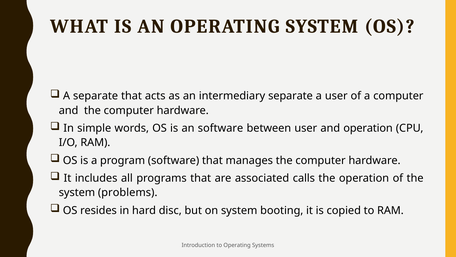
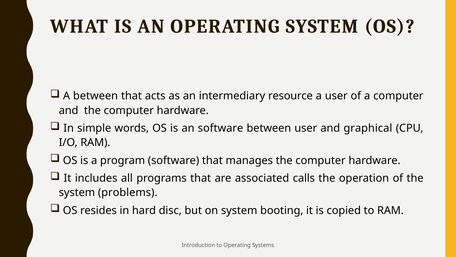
A separate: separate -> between
intermediary separate: separate -> resource
and operation: operation -> graphical
